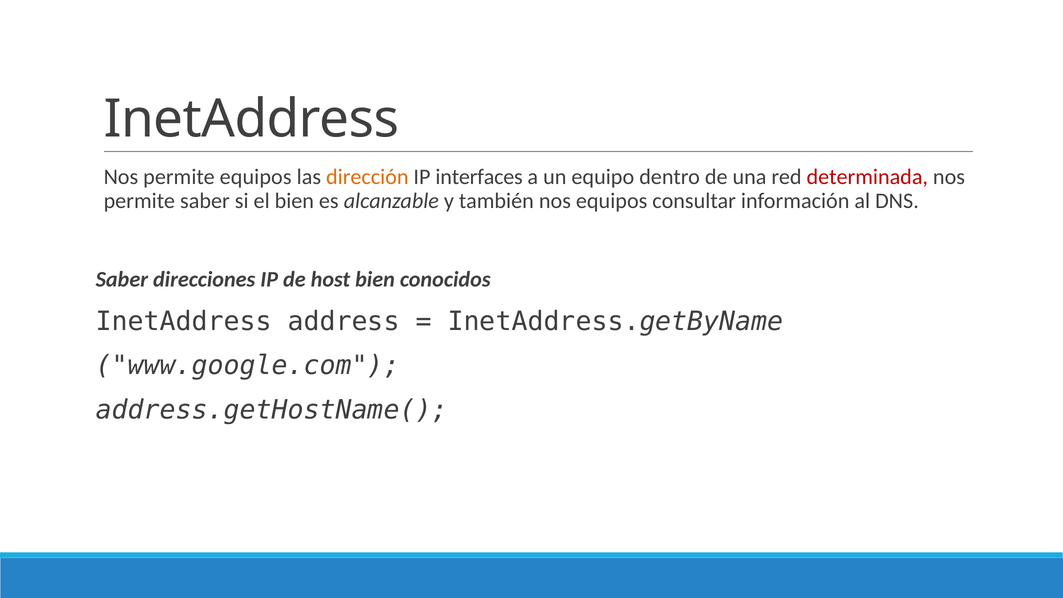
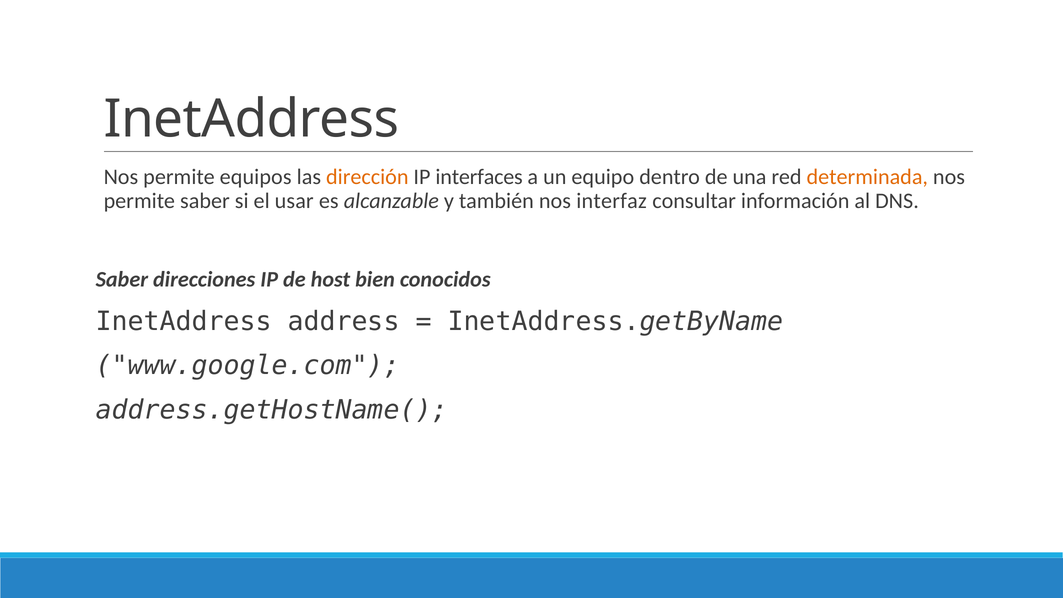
determinada colour: red -> orange
el bien: bien -> usar
nos equipos: equipos -> interfaz
